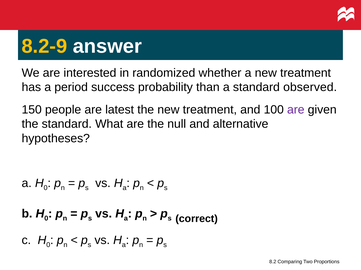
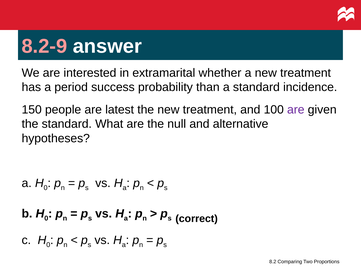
8.2-9 colour: yellow -> pink
randomized: randomized -> extramarital
observed: observed -> incidence
